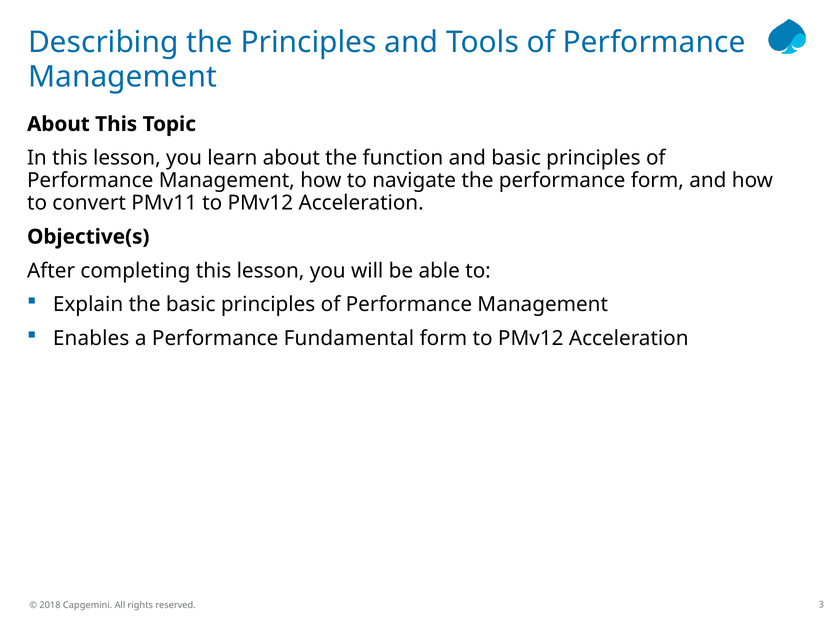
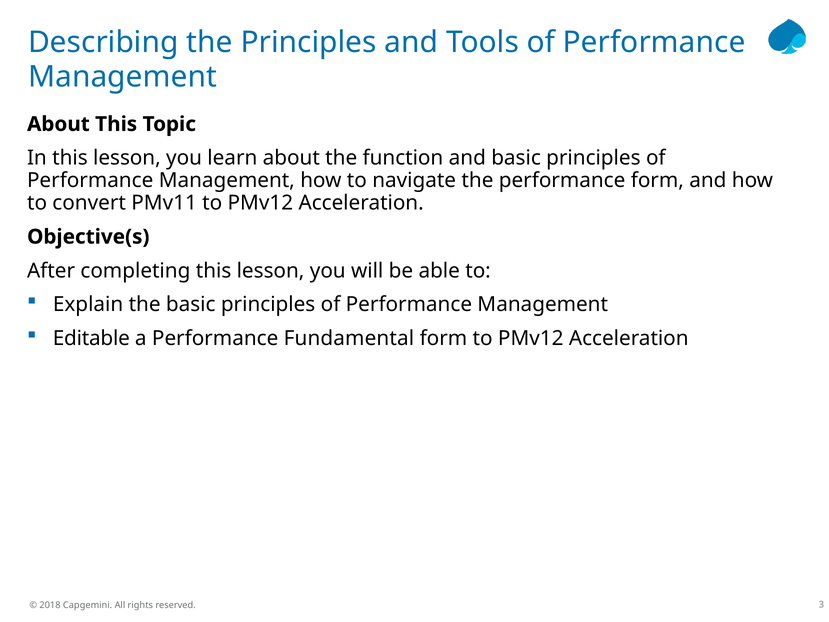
Enables: Enables -> Editable
